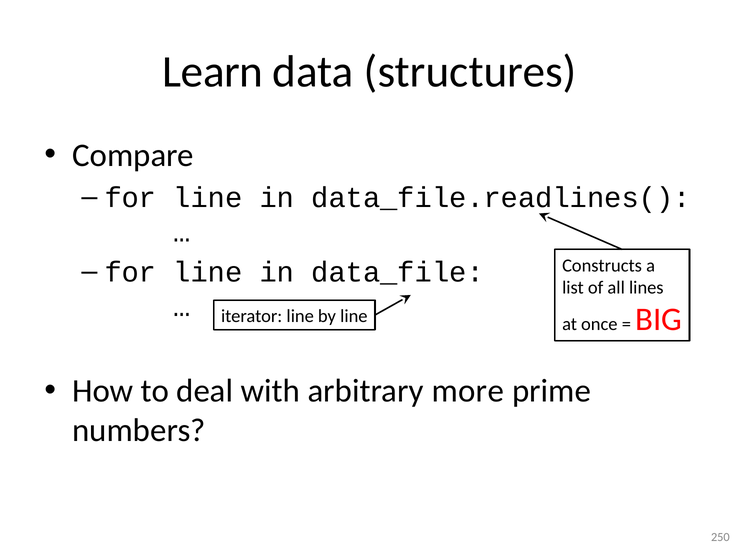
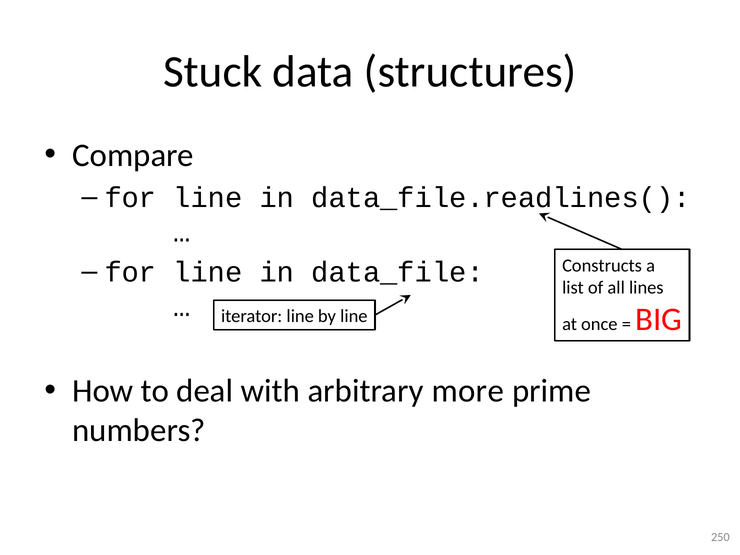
Learn: Learn -> Stuck
